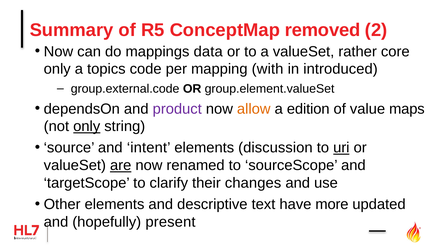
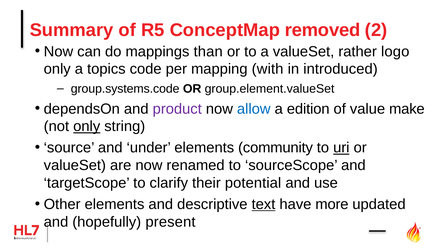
data: data -> than
core: core -> logo
group.external.code: group.external.code -> group.systems.code
allow colour: orange -> blue
maps: maps -> make
intent: intent -> under
discussion: discussion -> community
are underline: present -> none
changes: changes -> potential
text underline: none -> present
